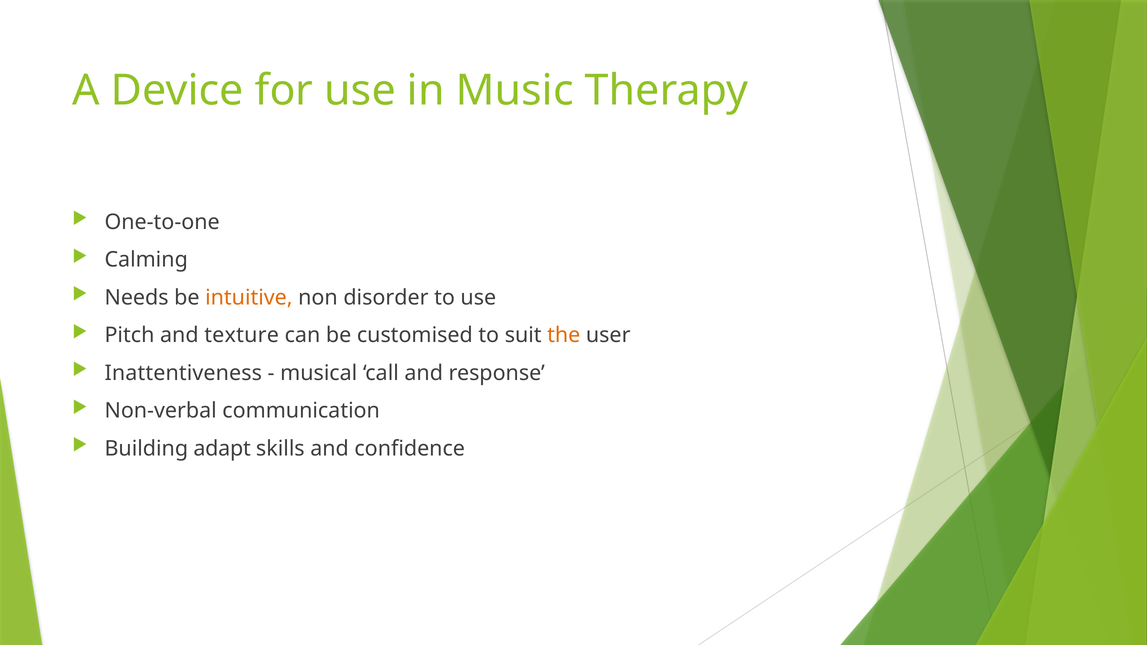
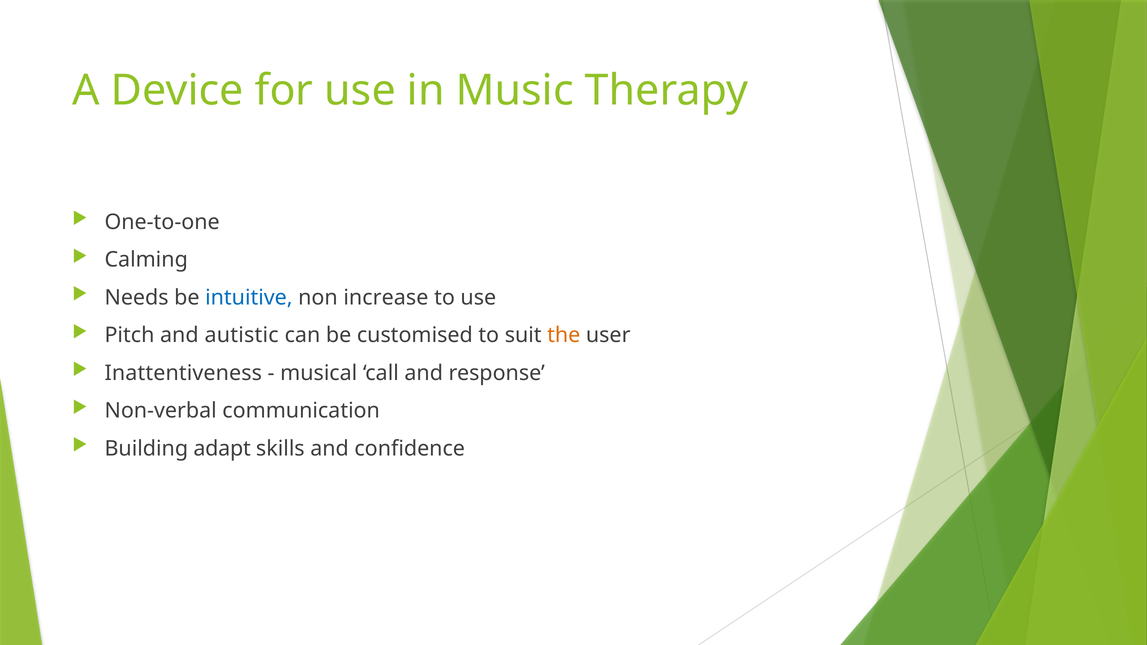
intuitive colour: orange -> blue
disorder: disorder -> increase
texture: texture -> autistic
